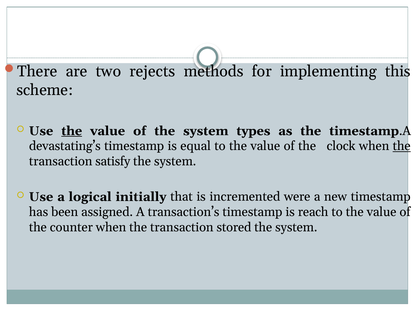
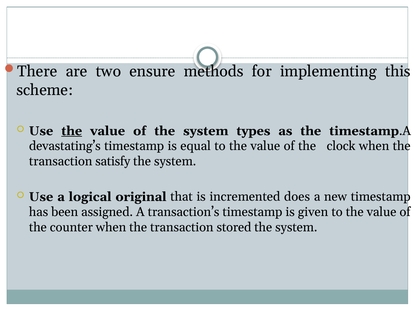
rejects: rejects -> ensure
the at (402, 146) underline: present -> none
initially: initially -> original
were: were -> does
reach: reach -> given
